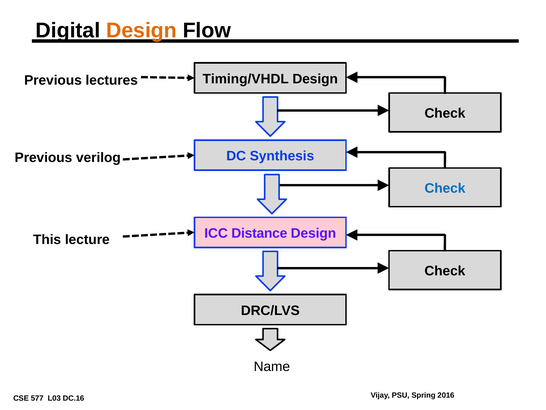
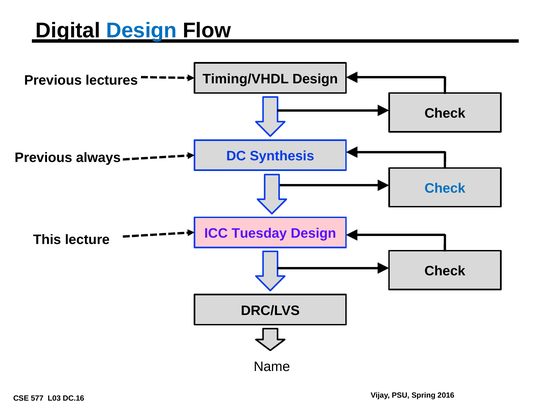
Design at (141, 30) colour: orange -> blue
verilog: verilog -> always
Distance: Distance -> Tuesday
